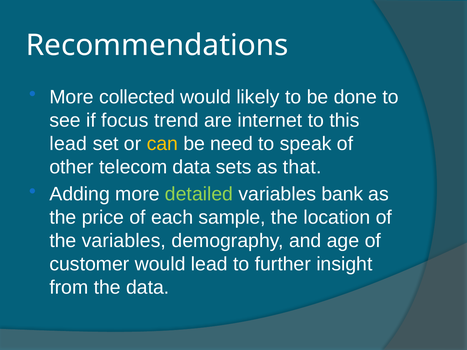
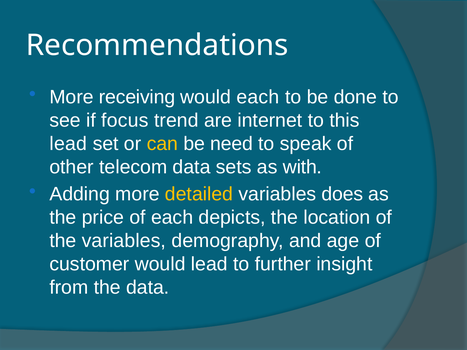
collected: collected -> receiving
would likely: likely -> each
that: that -> with
detailed colour: light green -> yellow
bank: bank -> does
sample: sample -> depicts
